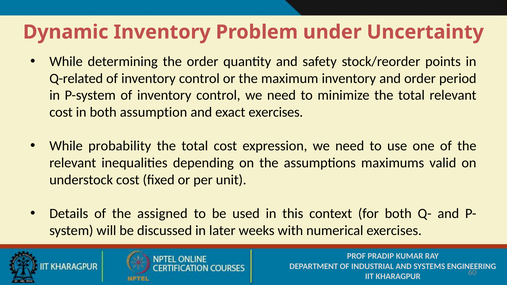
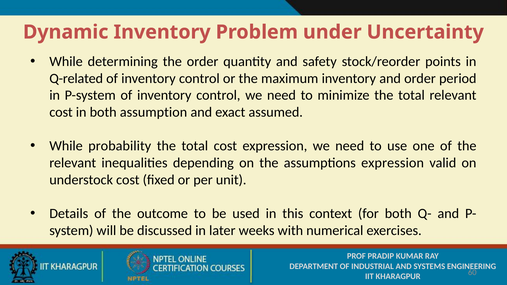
exact exercises: exercises -> assumed
assumptions maximums: maximums -> expression
assigned: assigned -> outcome
